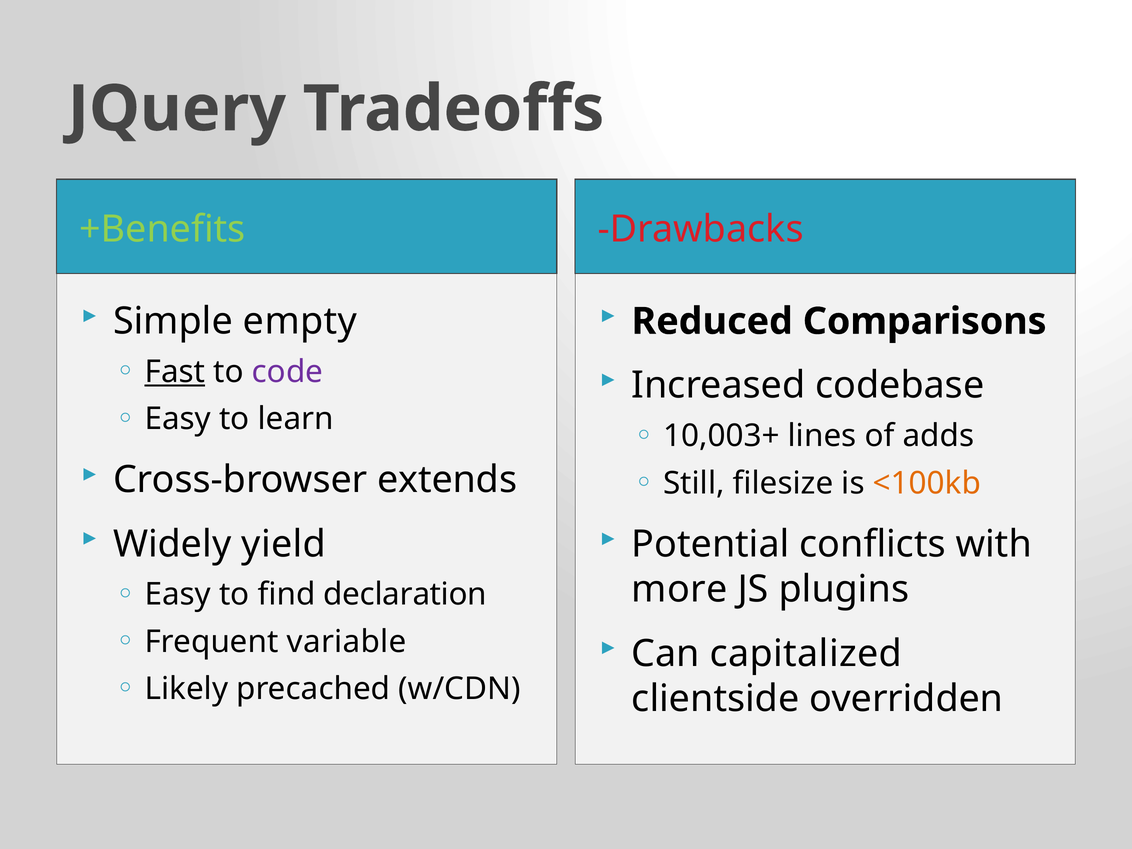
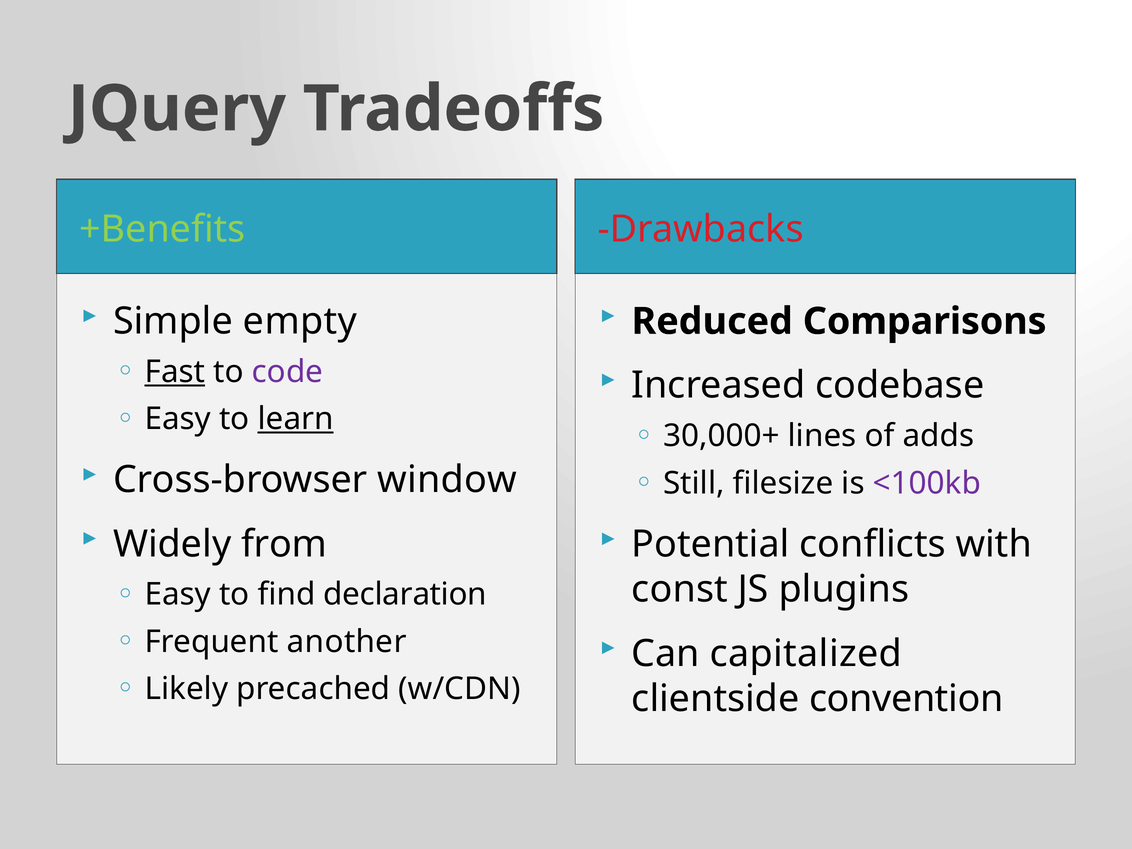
learn underline: none -> present
10,003+: 10,003+ -> 30,000+
extends: extends -> window
<100kb colour: orange -> purple
yield: yield -> from
more: more -> const
variable: variable -> another
overridden: overridden -> convention
